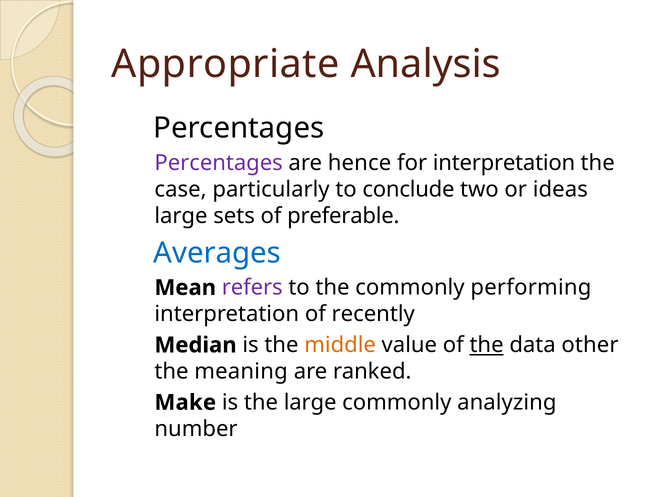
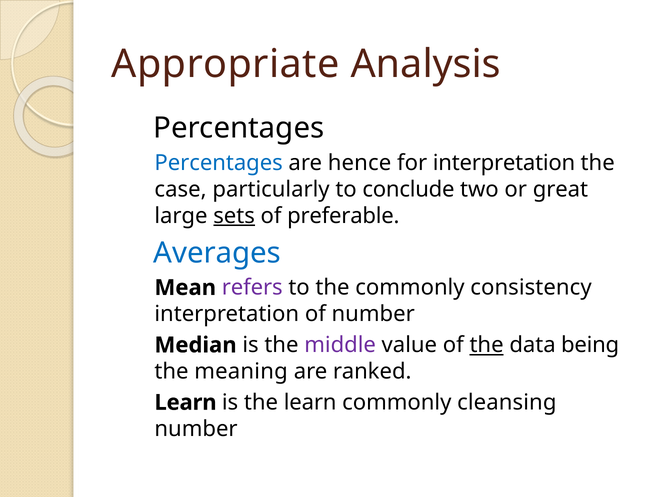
Percentages at (219, 163) colour: purple -> blue
ideas: ideas -> great
sets underline: none -> present
performing: performing -> consistency
of recently: recently -> number
middle colour: orange -> purple
other: other -> being
Make at (185, 403): Make -> Learn
the large: large -> learn
analyzing: analyzing -> cleansing
